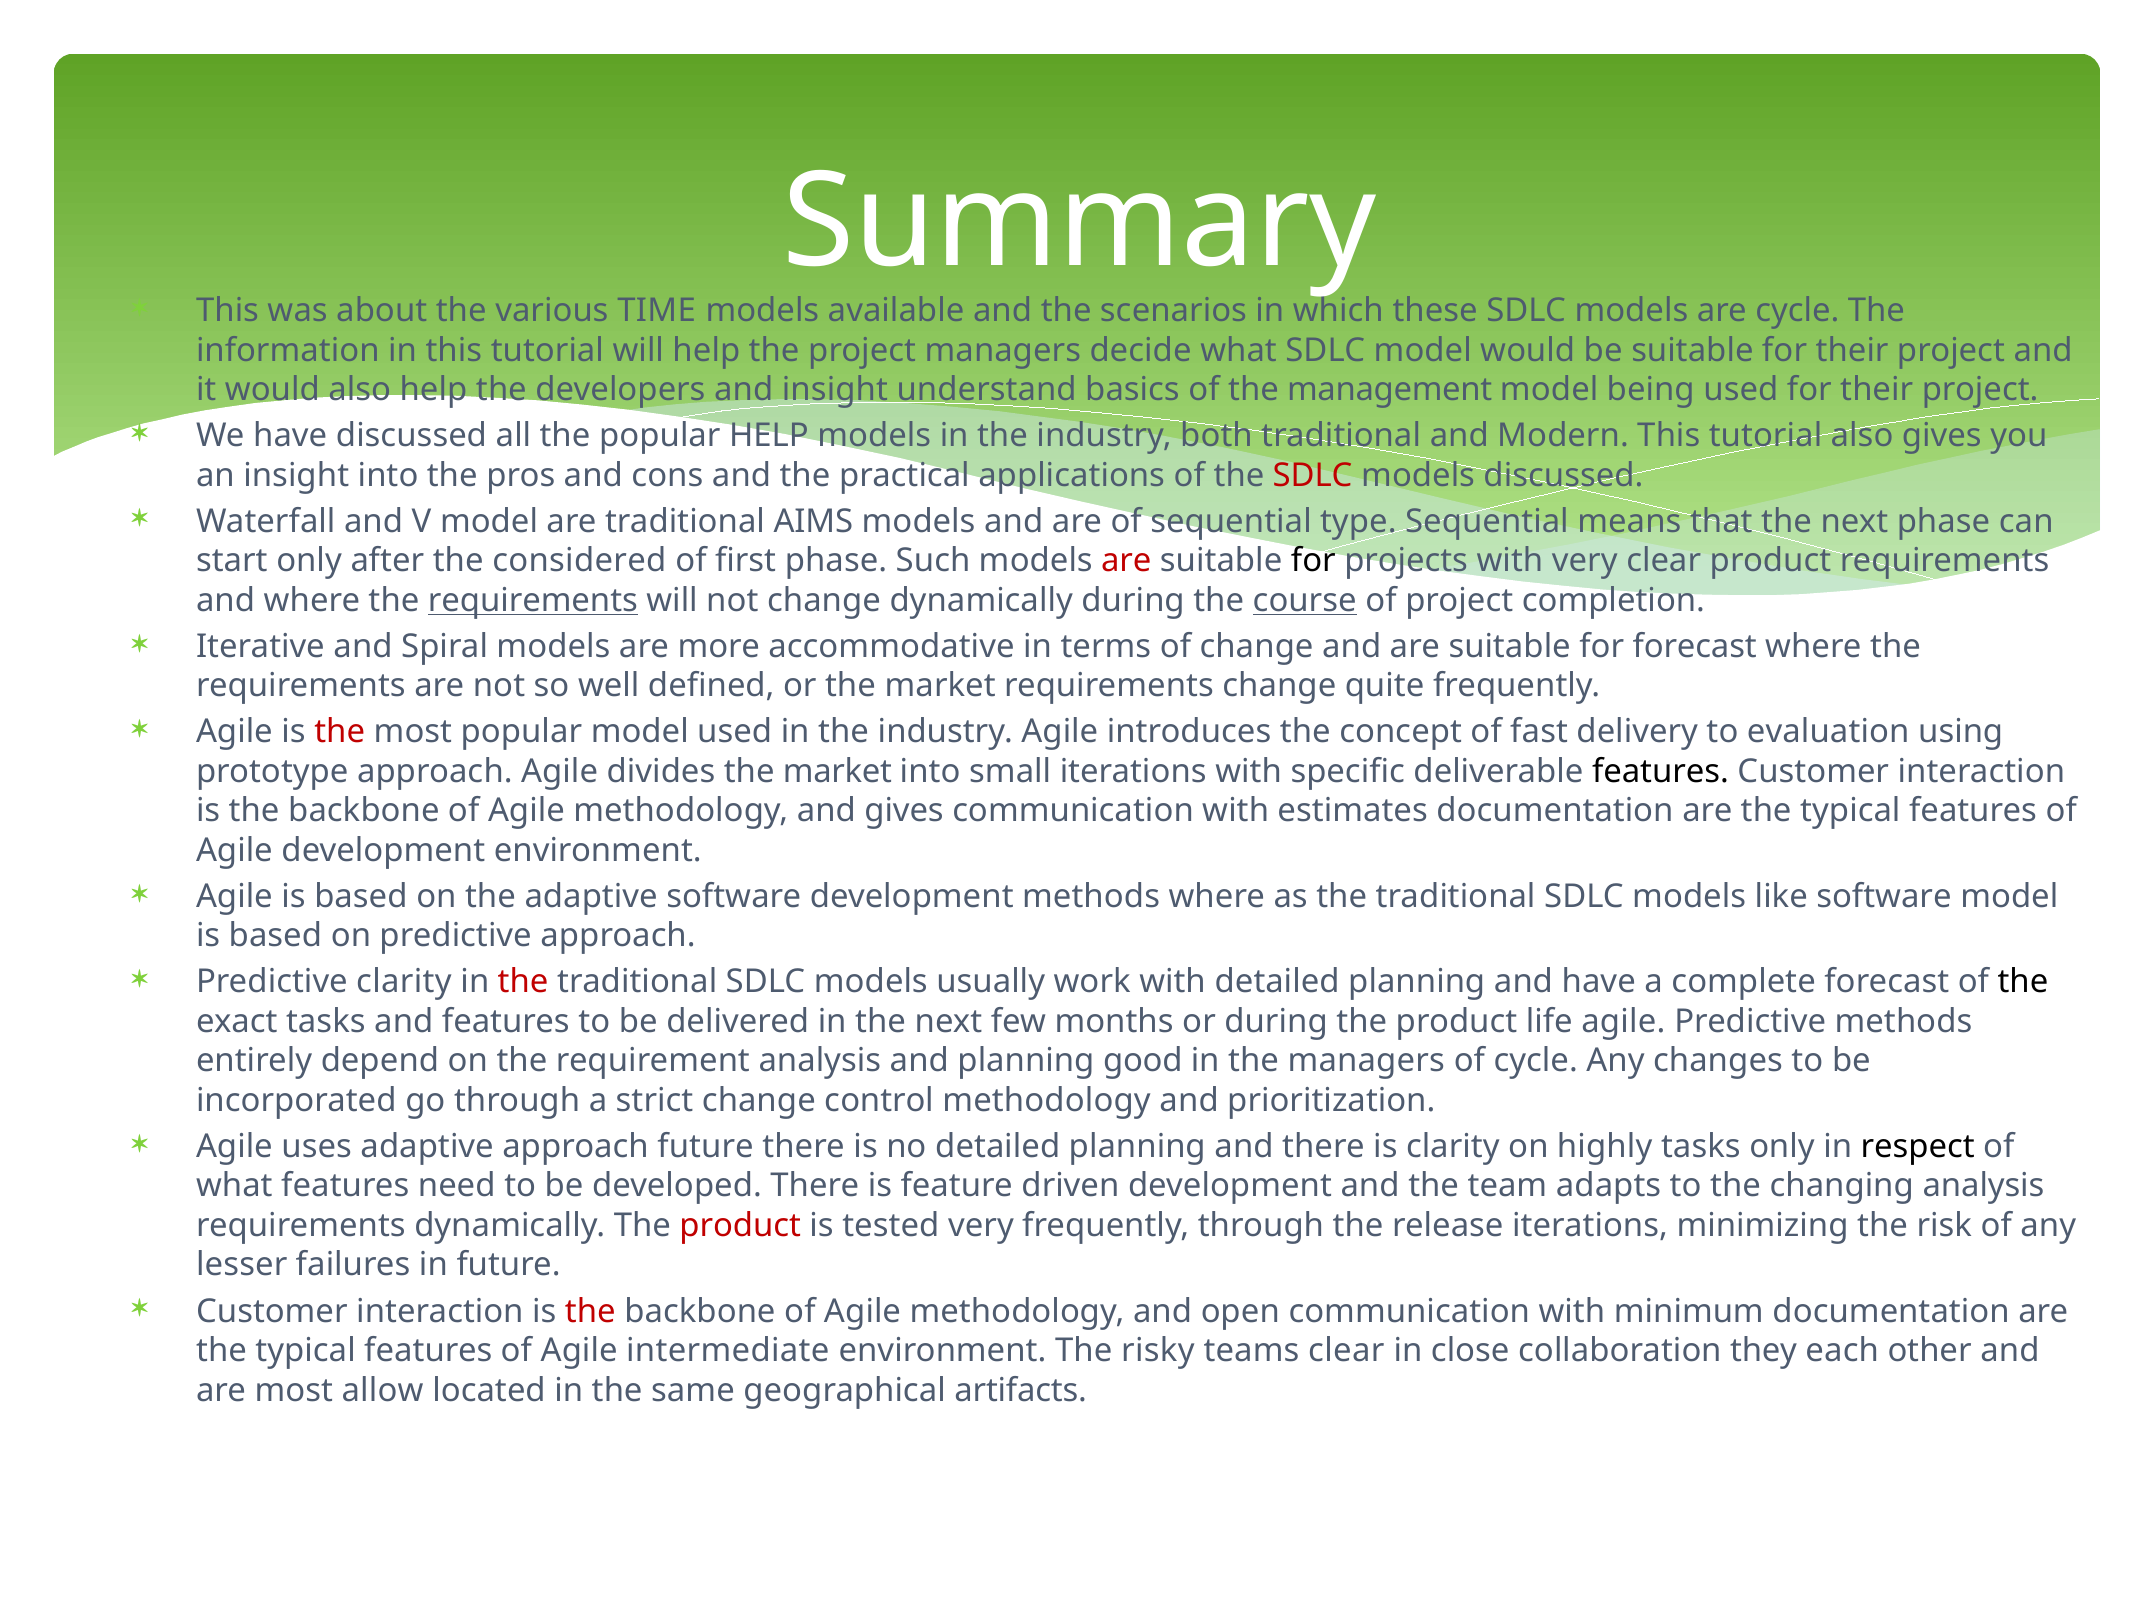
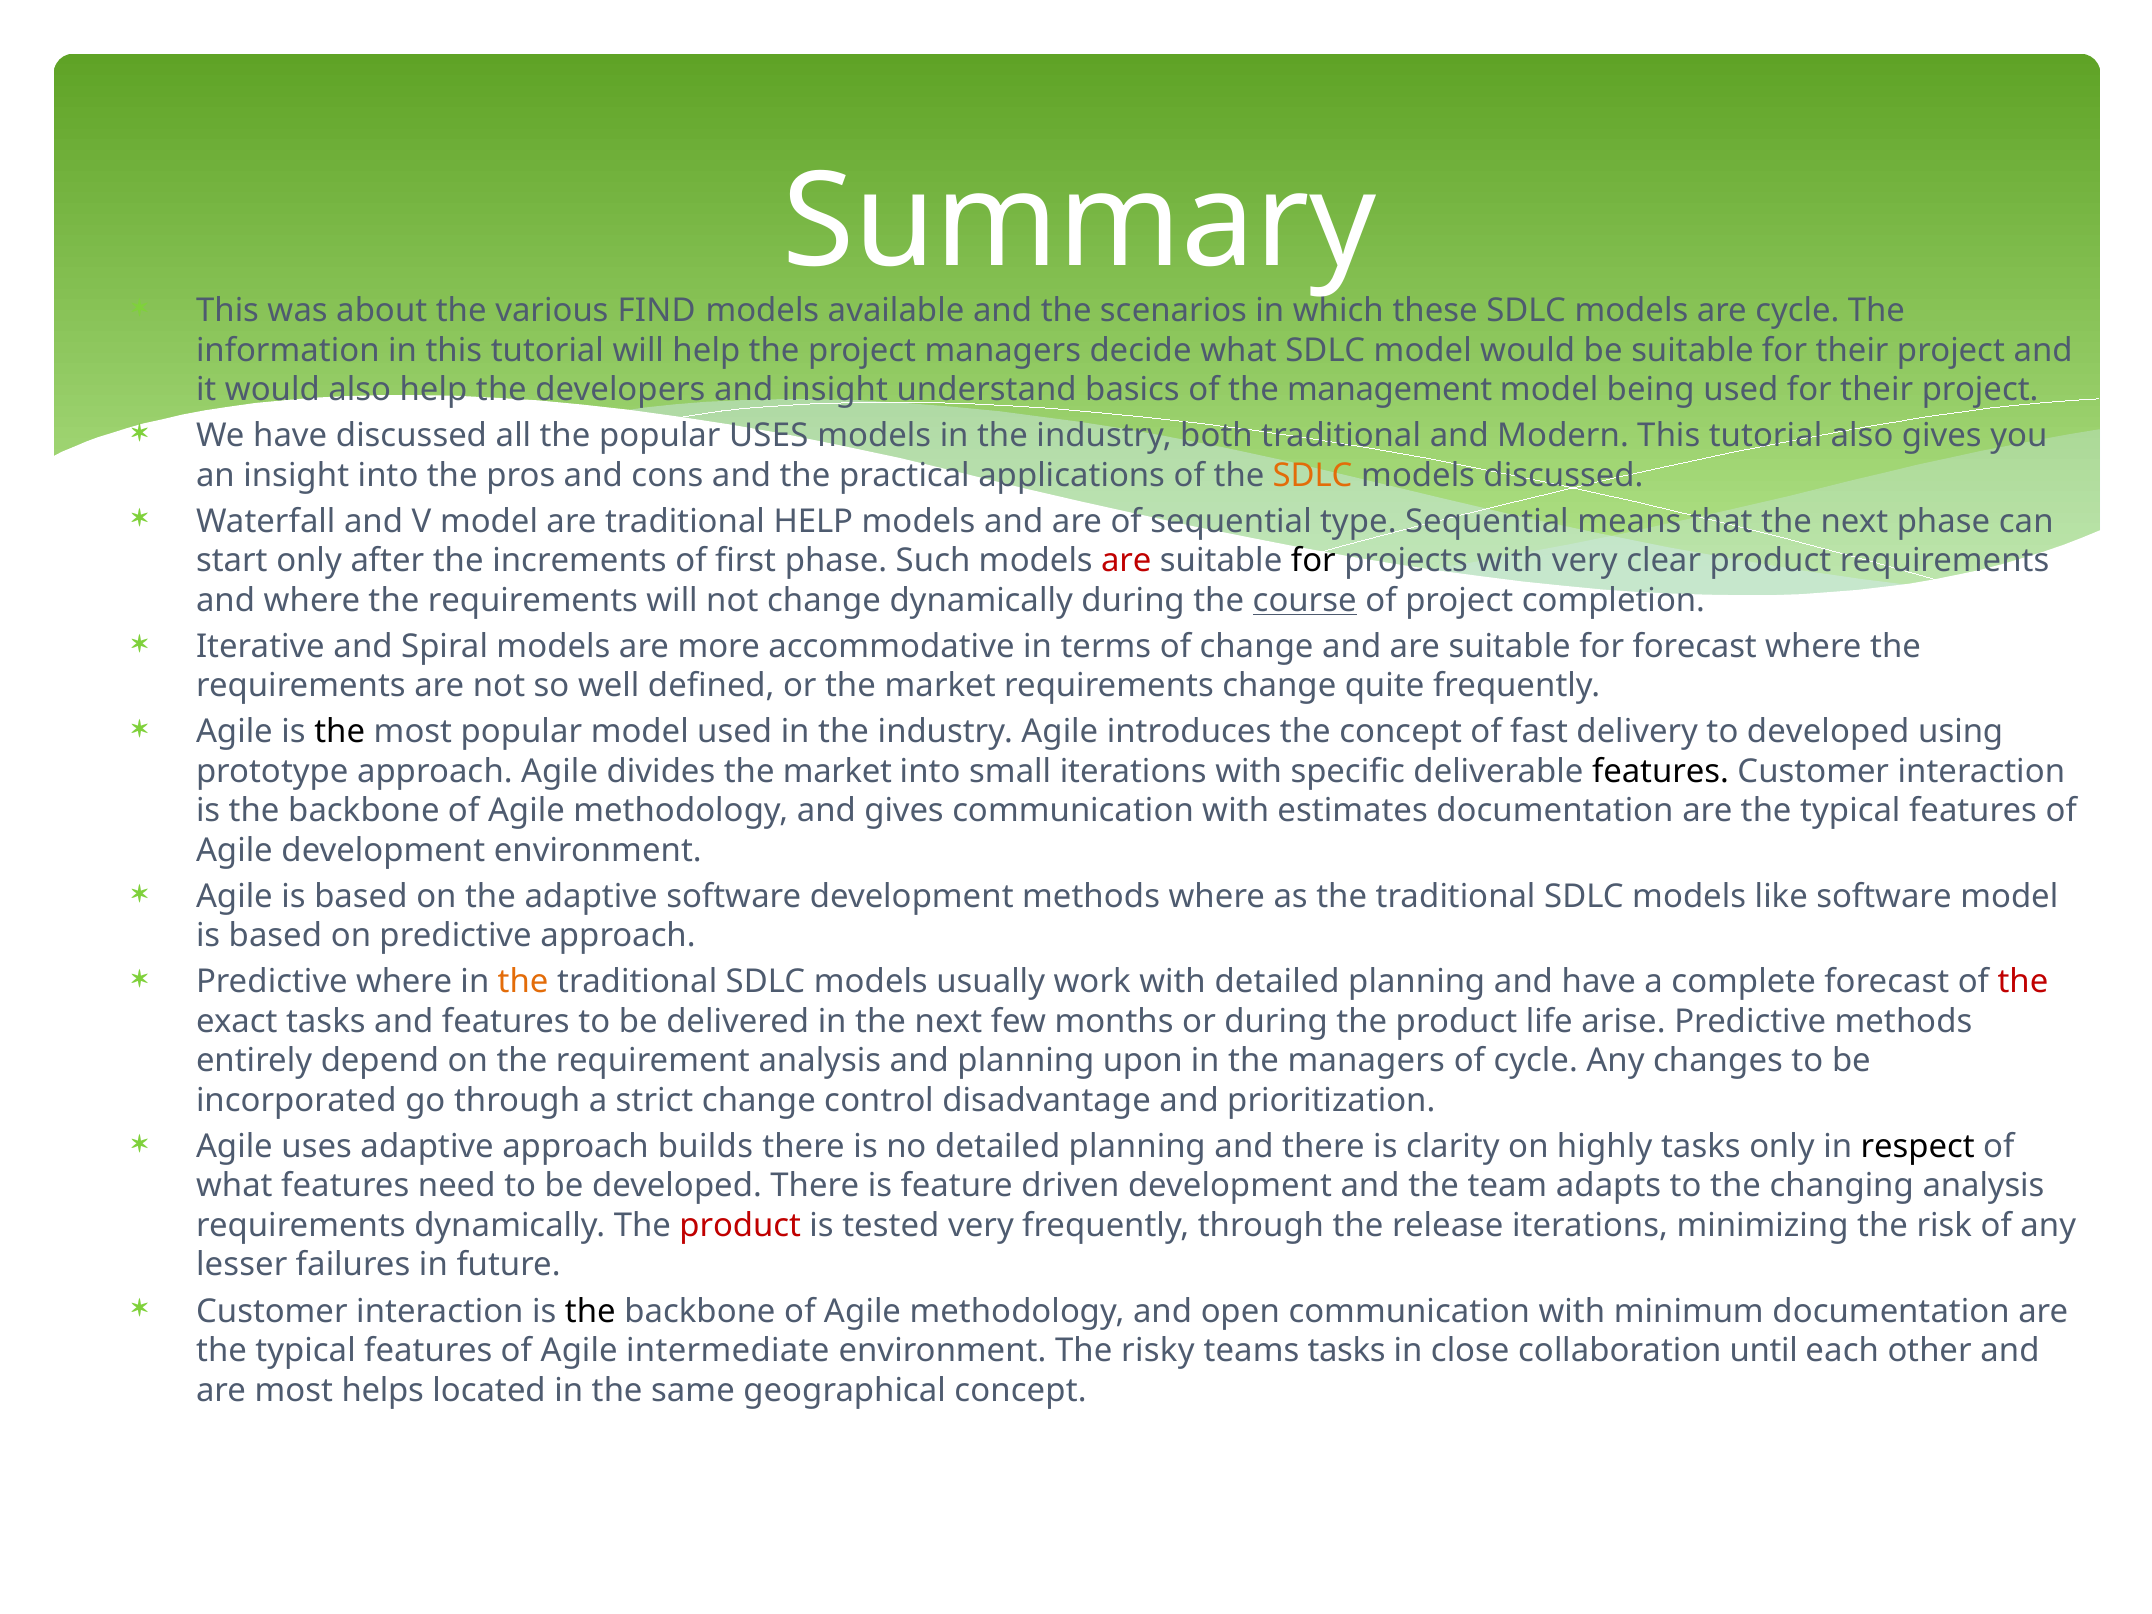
TIME: TIME -> FIND
popular HELP: HELP -> USES
SDLC at (1313, 475) colour: red -> orange
traditional AIMS: AIMS -> HELP
considered: considered -> increments
requirements at (533, 600) underline: present -> none
the at (340, 732) colour: red -> black
to evaluation: evaluation -> developed
Predictive clarity: clarity -> where
the at (523, 982) colour: red -> orange
the at (2023, 982) colour: black -> red
life agile: agile -> arise
good: good -> upon
control methodology: methodology -> disadvantage
approach future: future -> builds
the at (590, 1311) colour: red -> black
teams clear: clear -> tasks
they: they -> until
allow: allow -> helps
geographical artifacts: artifacts -> concept
